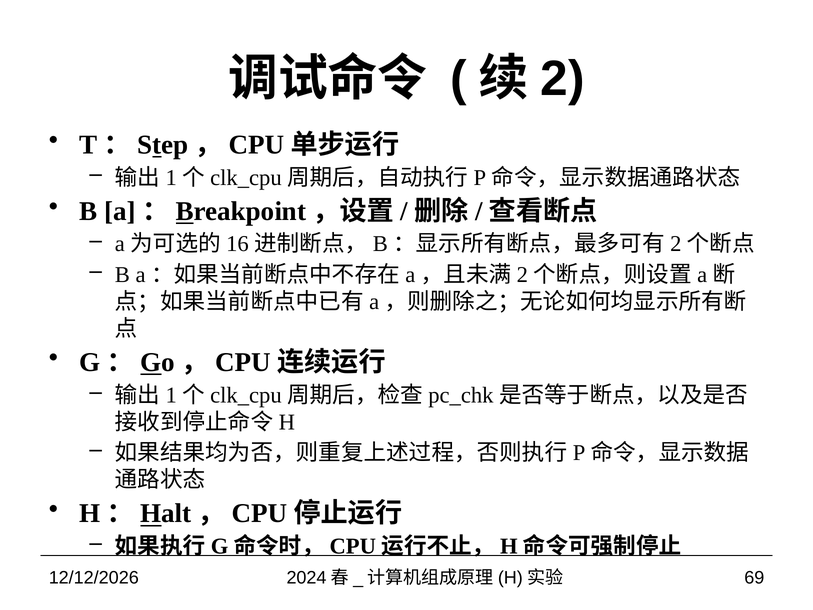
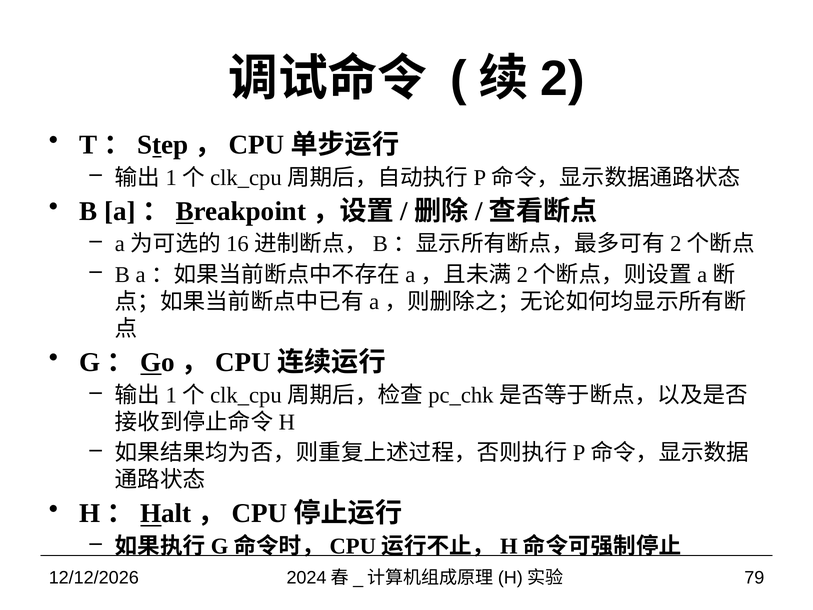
69: 69 -> 79
